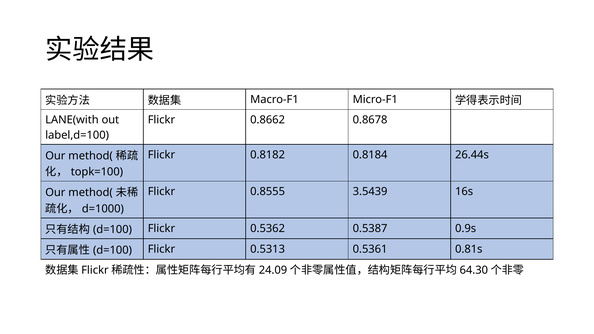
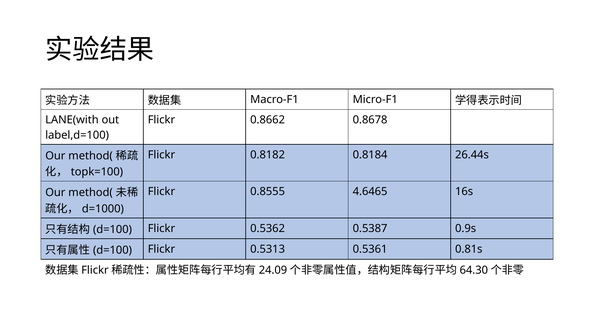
3.5439: 3.5439 -> 4.6465
